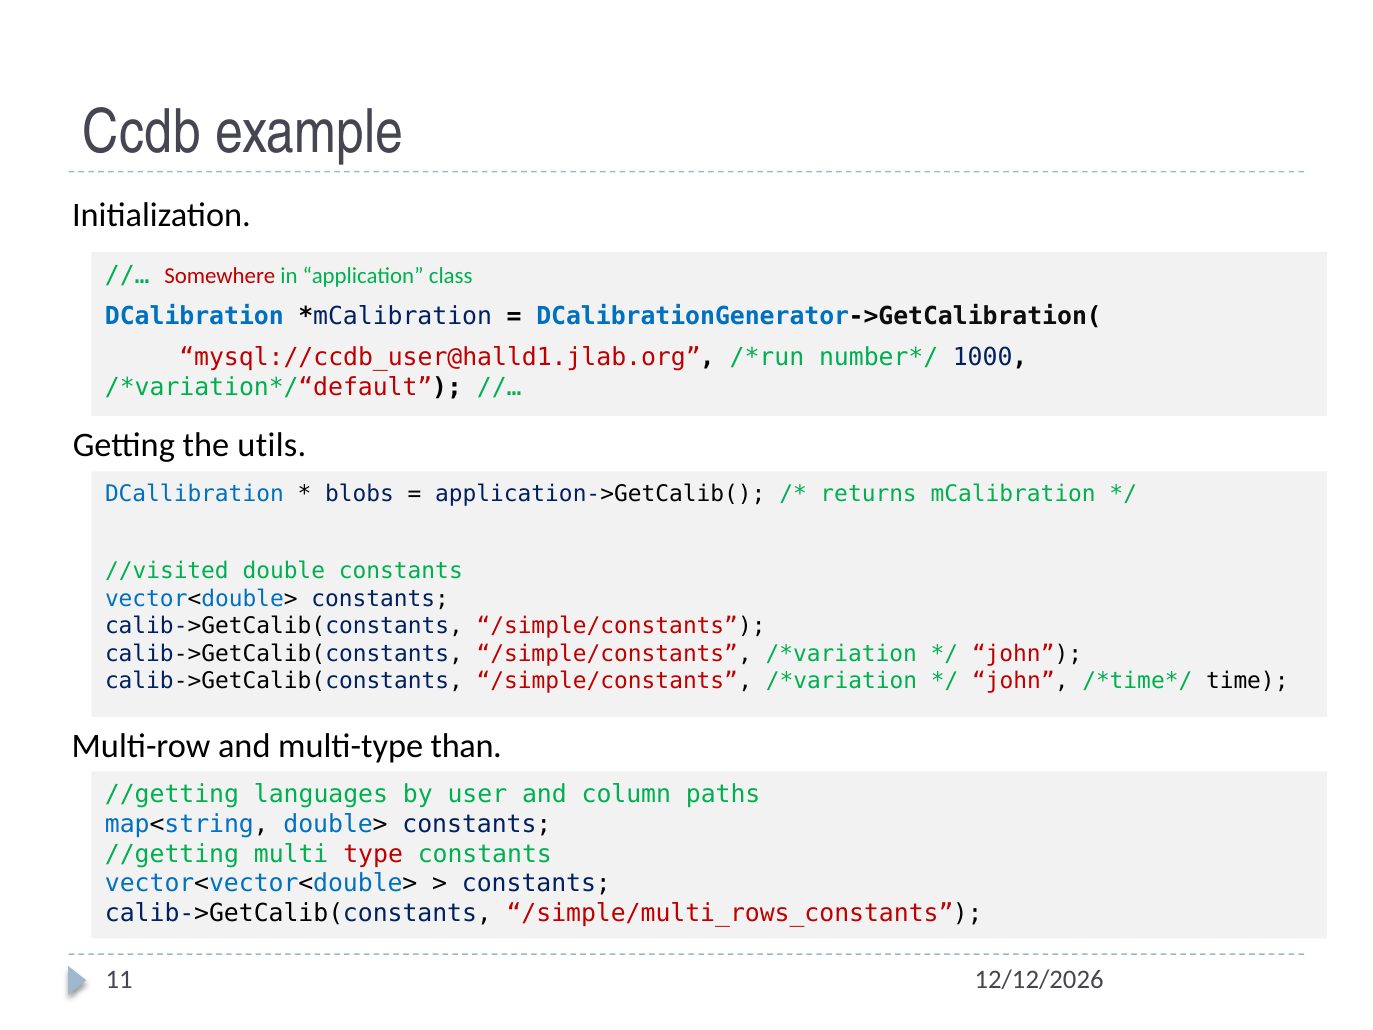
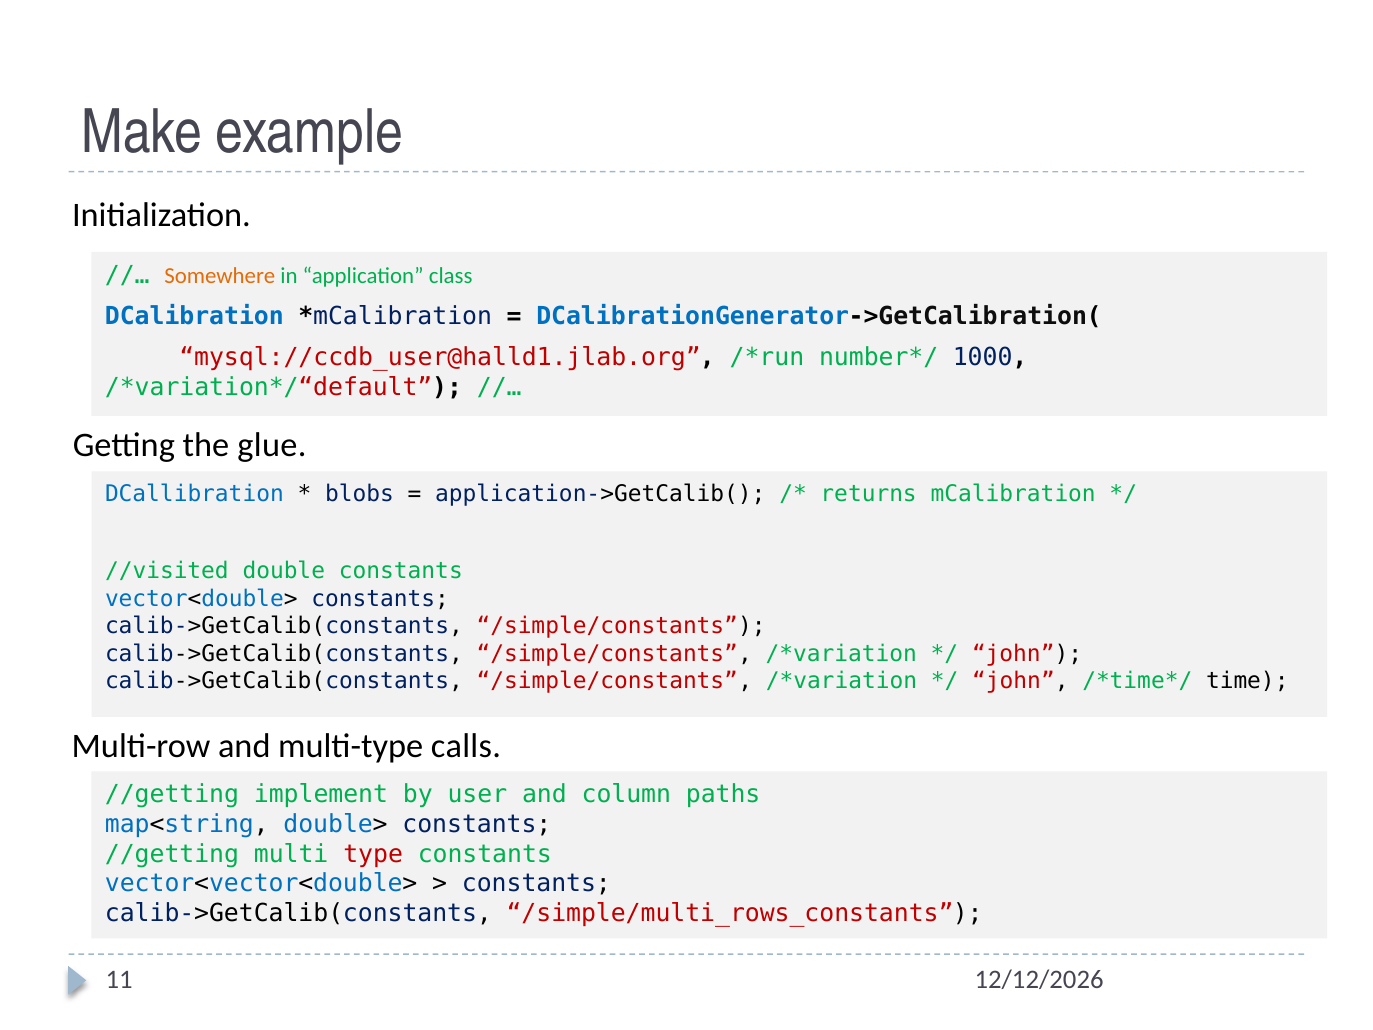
Ccdb: Ccdb -> Make
Somewhere colour: red -> orange
utils: utils -> glue
than: than -> calls
languages: languages -> implement
